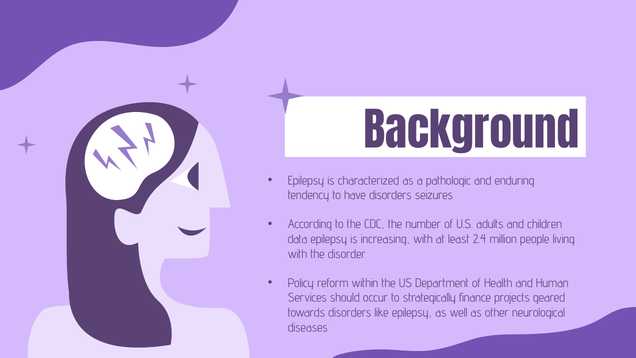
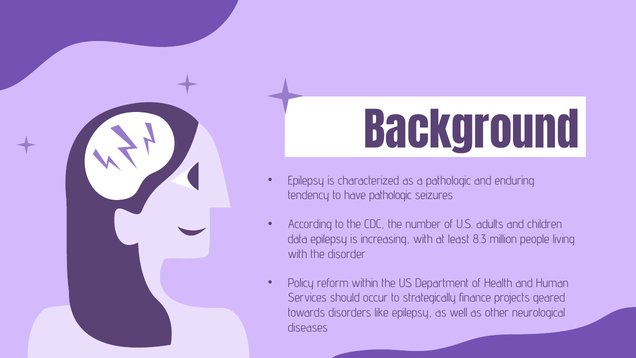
have disorders: disorders -> pathologic
2.4: 2.4 -> 8.3
